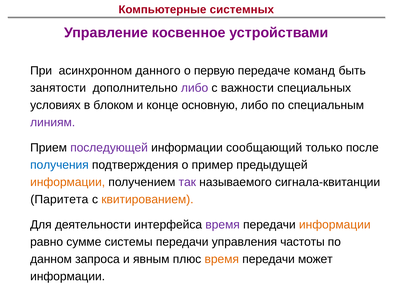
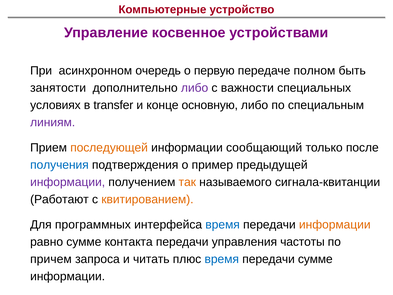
системных: системных -> устройство
данного: данного -> очередь
команд: команд -> полном
блоком: блоком -> transfer
последующей colour: purple -> orange
информации at (68, 182) colour: orange -> purple
так colour: purple -> orange
Паритета: Паритета -> Работают
деятельности: деятельности -> программных
время at (223, 224) colour: purple -> blue
системы: системы -> контакта
данном: данном -> причем
явным: явным -> читать
время at (222, 259) colour: orange -> blue
передачи может: может -> сумме
